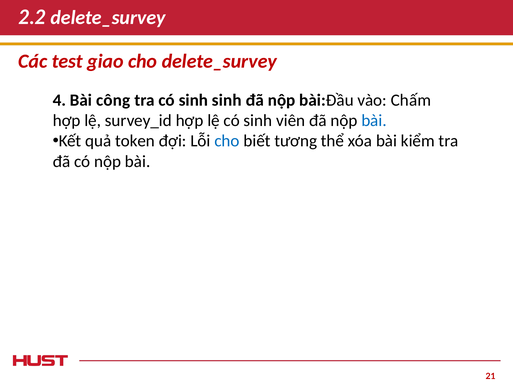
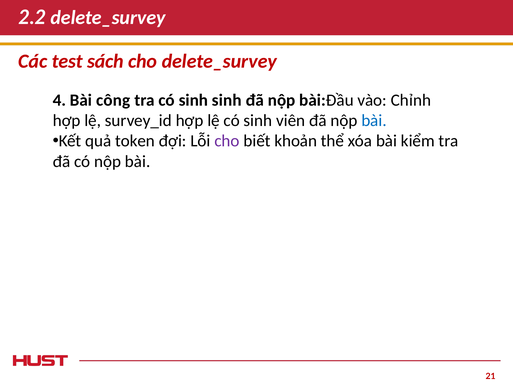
giao: giao -> sách
Chấm: Chấm -> Chỉnh
cho at (227, 141) colour: blue -> purple
tương: tương -> khoản
